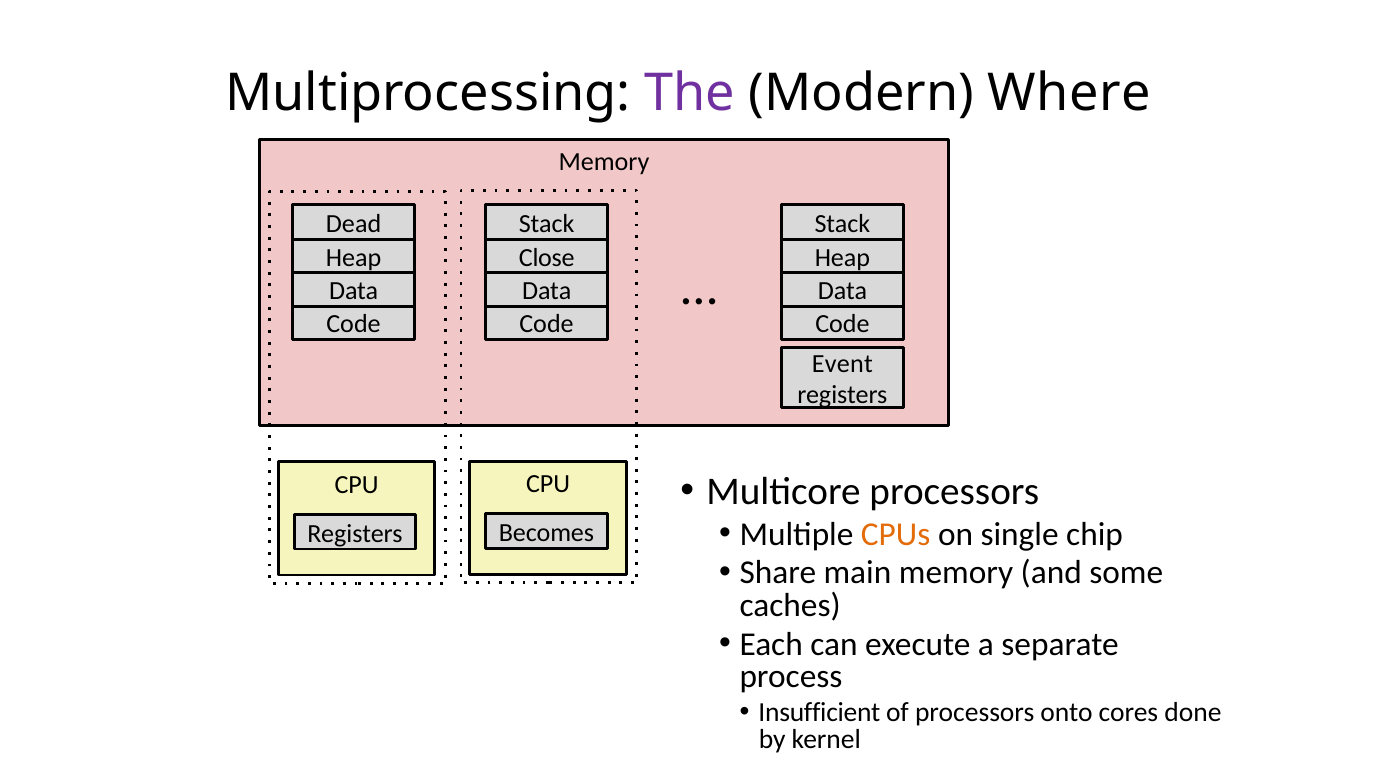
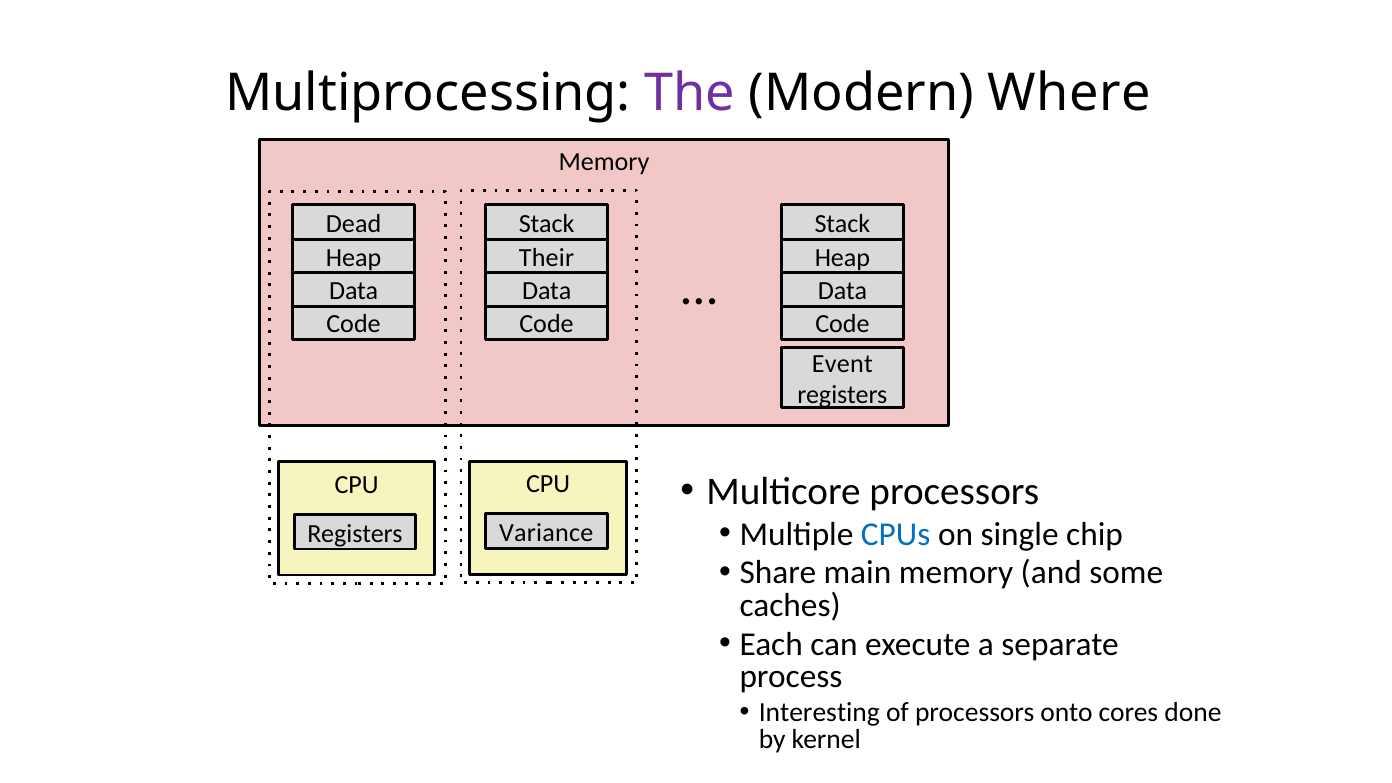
Close: Close -> Their
CPUs colour: orange -> blue
Becomes: Becomes -> Variance
Insufficient: Insufficient -> Interesting
